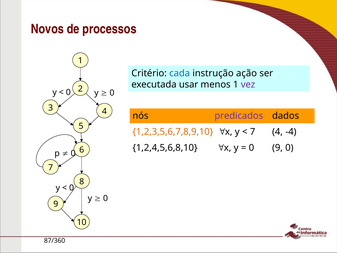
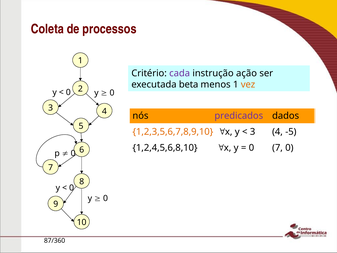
Novos: Novos -> Coleta
cada colour: blue -> purple
usar: usar -> beta
vez colour: purple -> orange
7 at (253, 132): 7 -> 3
-4: -4 -> -5
0 9: 9 -> 7
